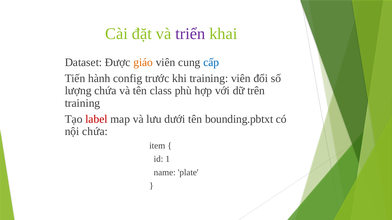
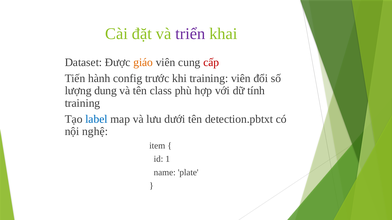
cấp colour: blue -> red
lượng chứa: chứa -> dung
trên: trên -> tính
label colour: red -> blue
bounding.pbtxt: bounding.pbtxt -> detection.pbtxt
nội chứa: chứa -> nghệ
